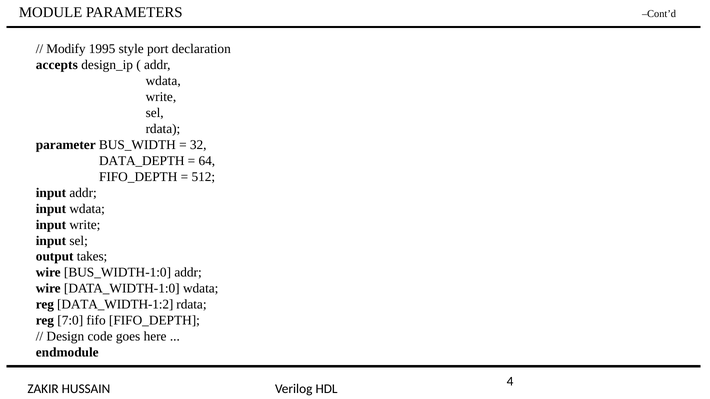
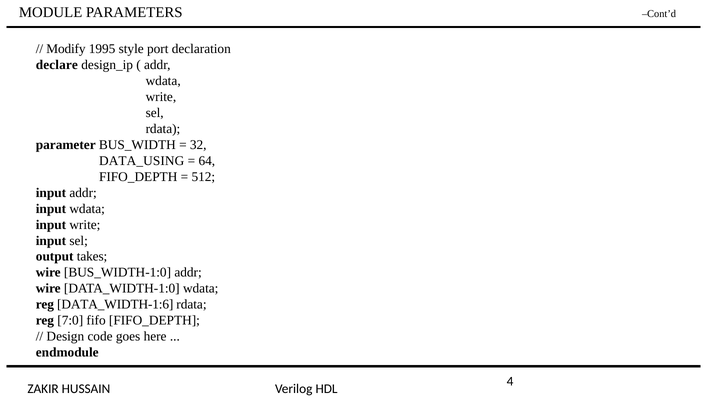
accepts: accepts -> declare
DATA_DEPTH: DATA_DEPTH -> DATA_USING
DATA_WIDTH-1:2: DATA_WIDTH-1:2 -> DATA_WIDTH-1:6
